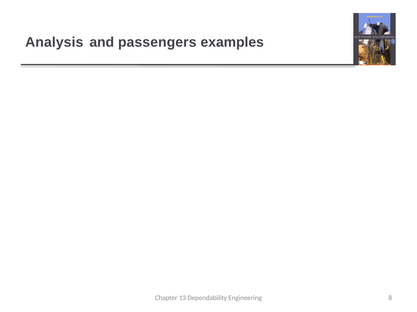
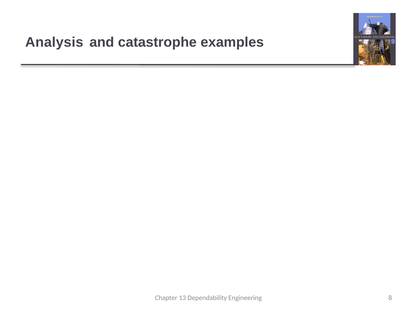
passengers: passengers -> catastrophe
